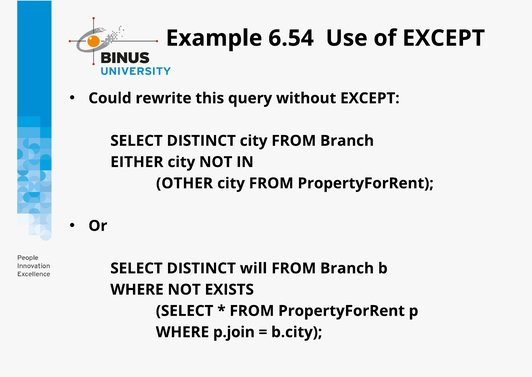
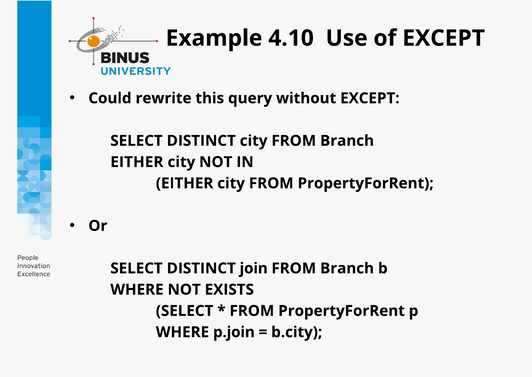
6.54: 6.54 -> 4.10
OTHER at (185, 183): OTHER -> EITHER
will: will -> join
